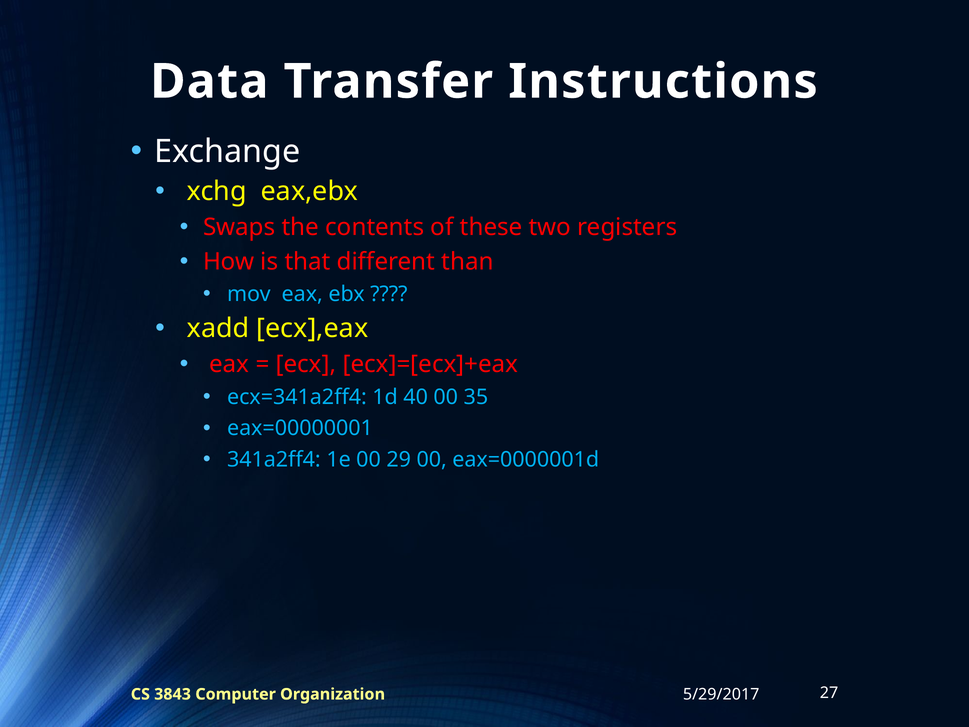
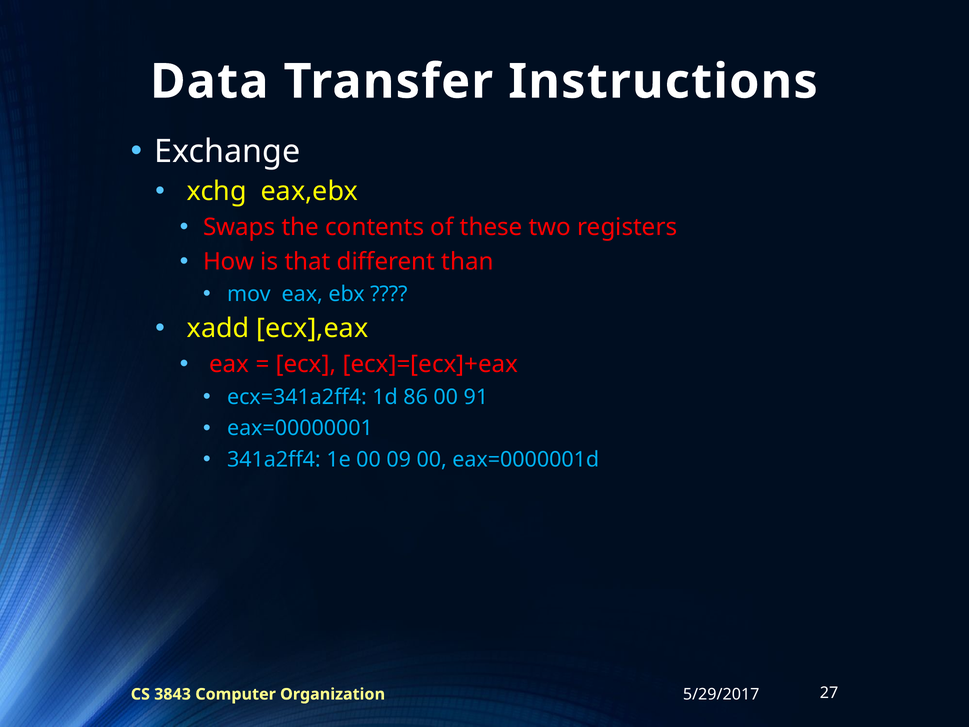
40: 40 -> 86
35: 35 -> 91
29: 29 -> 09
